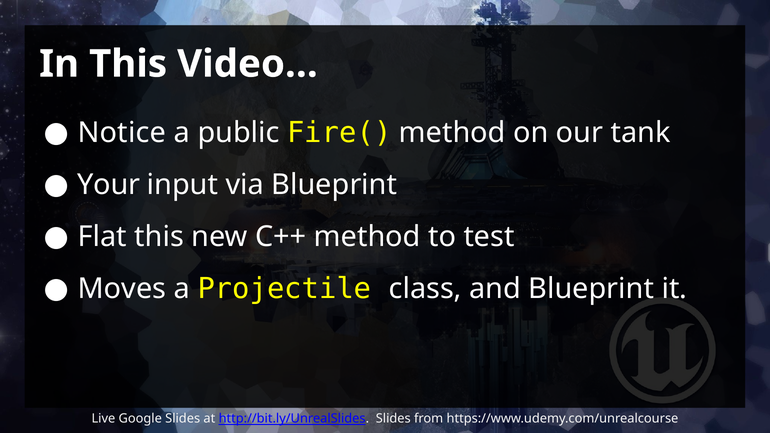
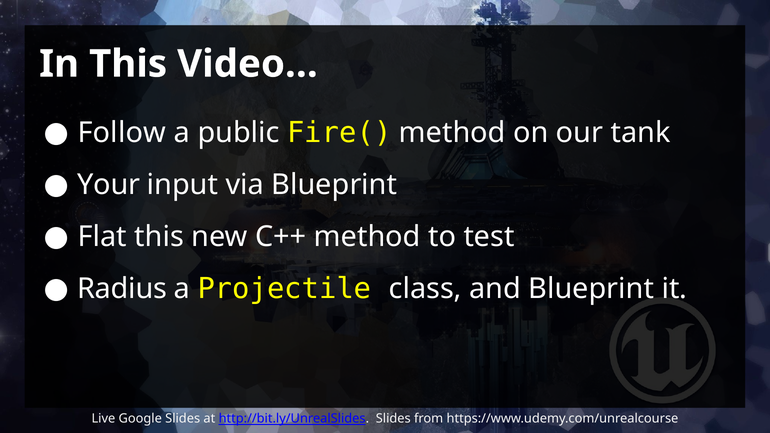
Notice: Notice -> Follow
Moves: Moves -> Radius
